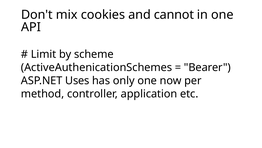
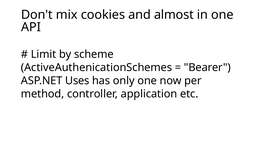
cannot: cannot -> almost
